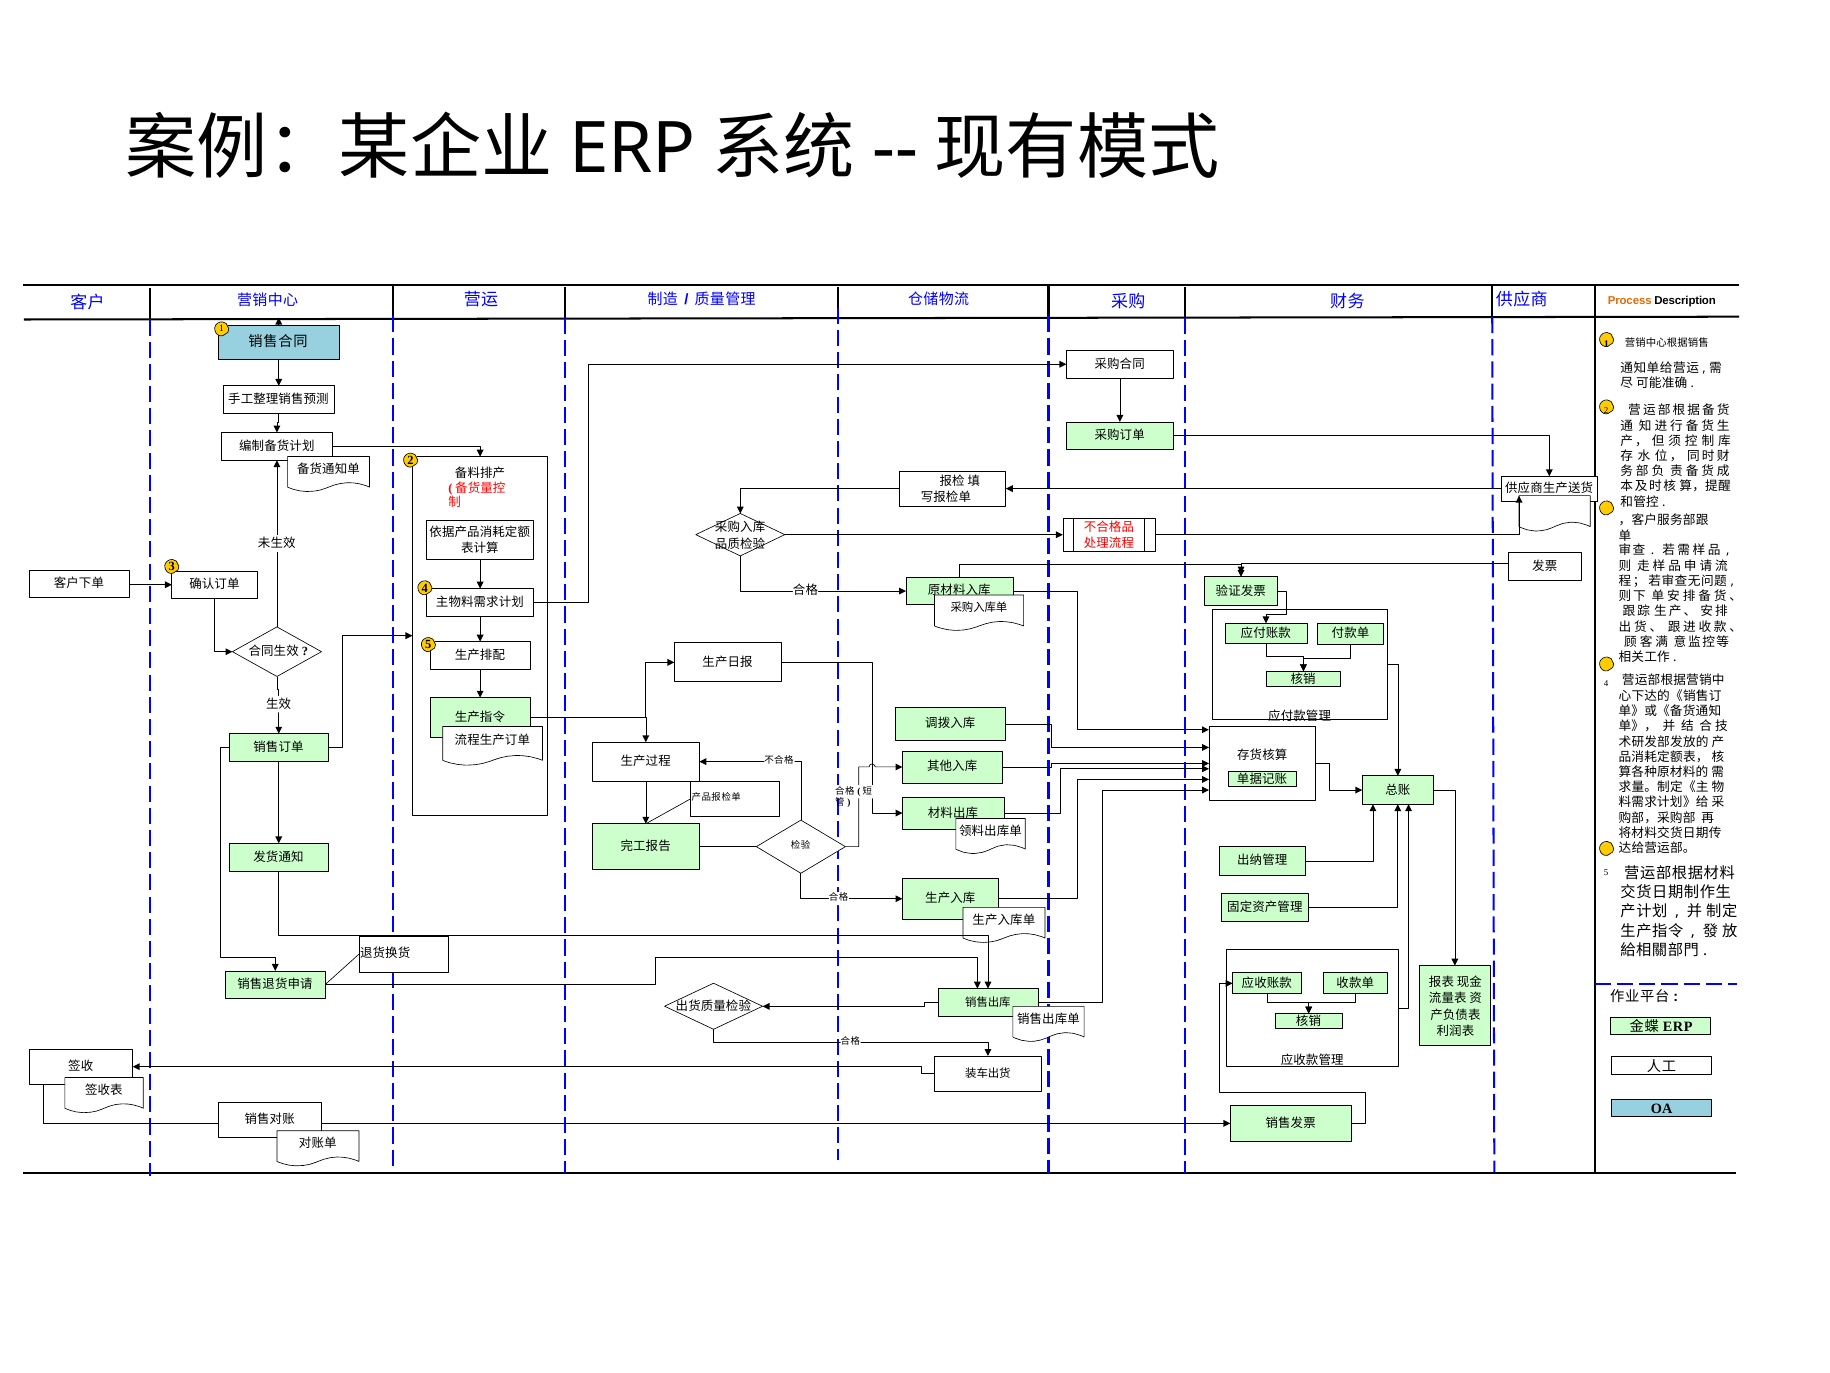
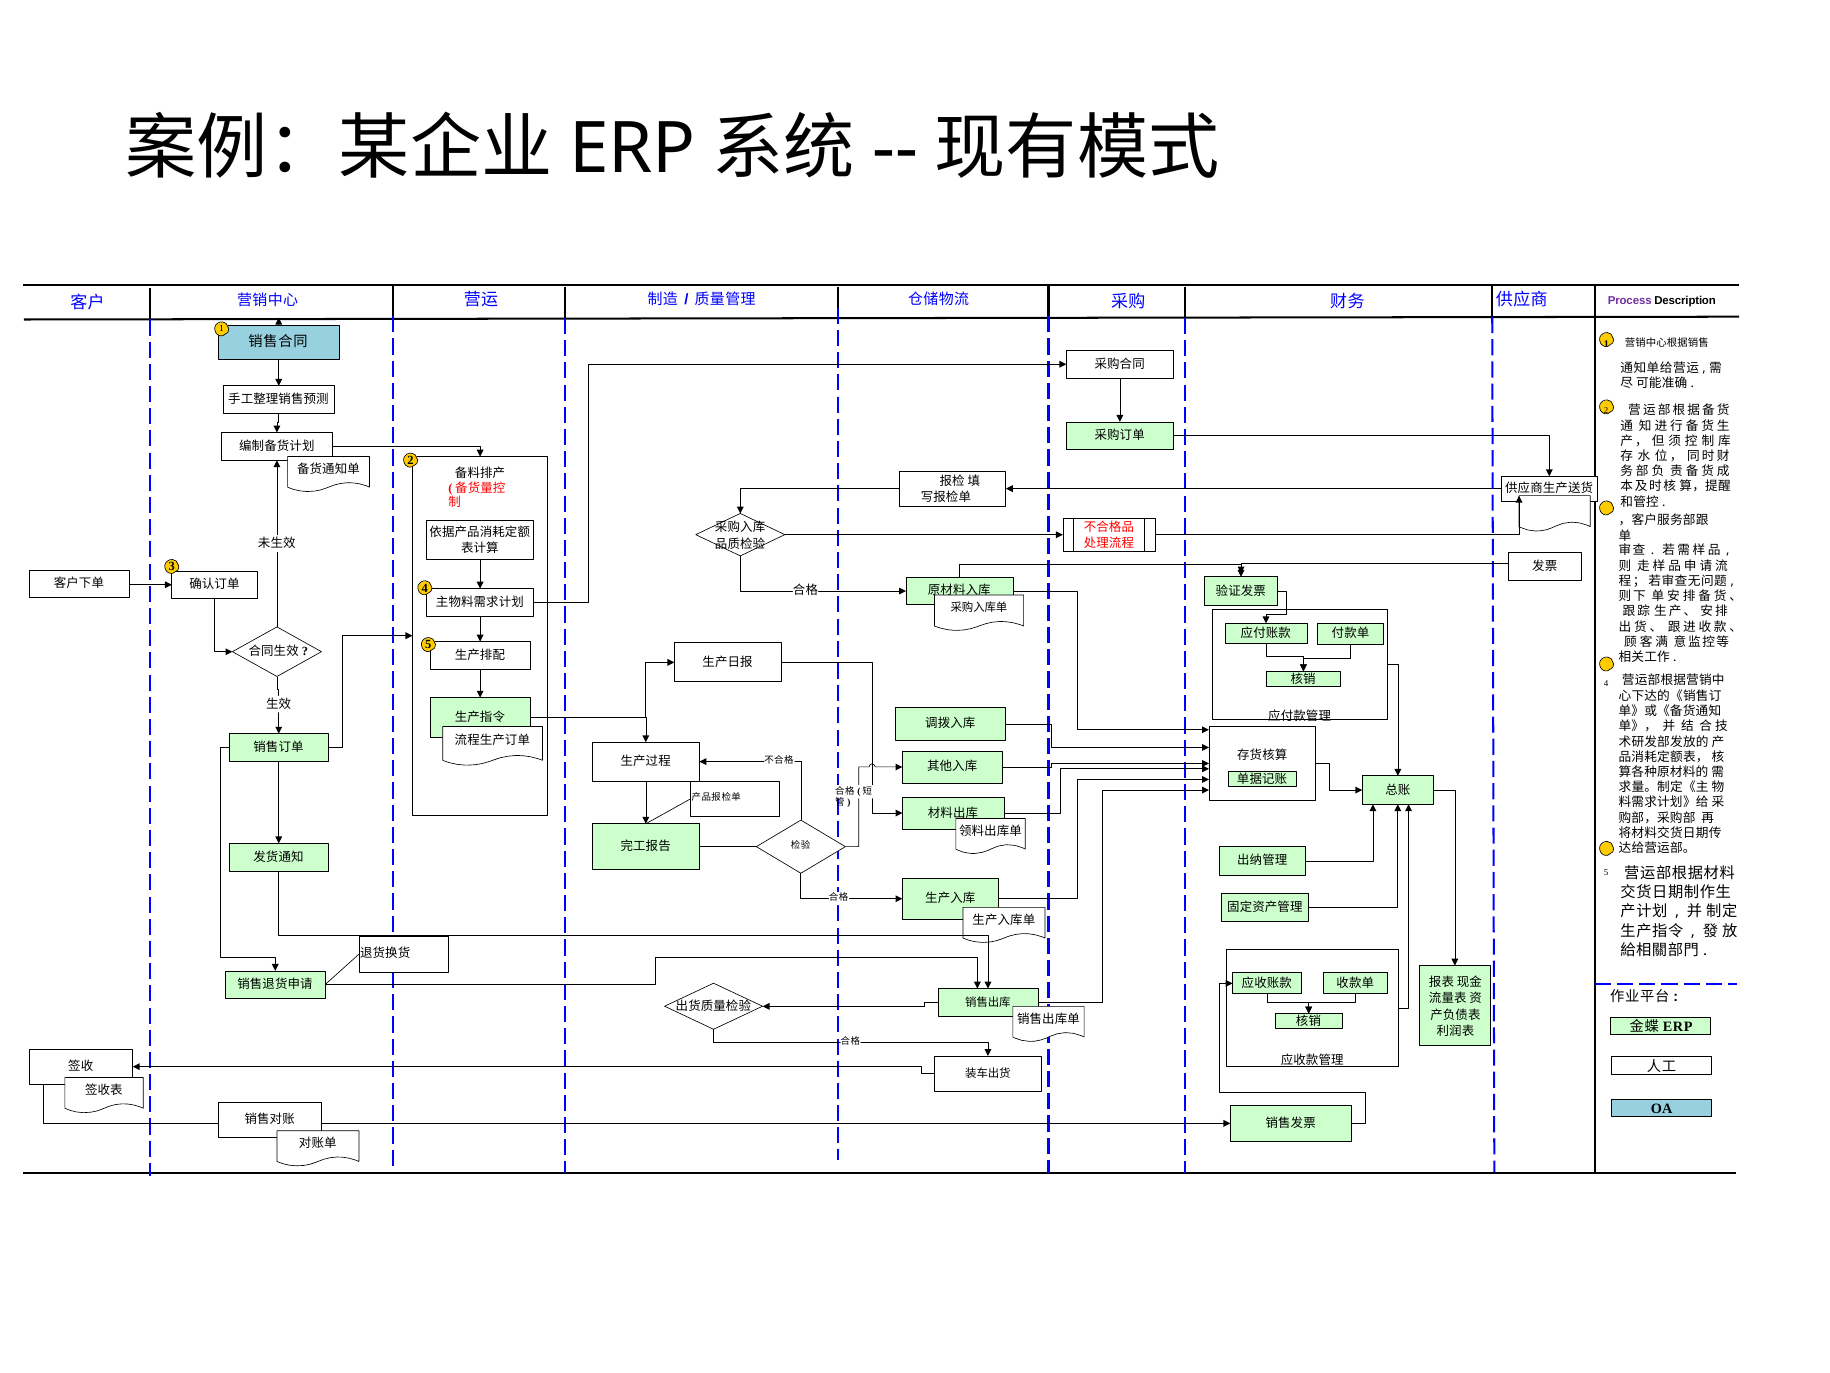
Process colour: orange -> purple
